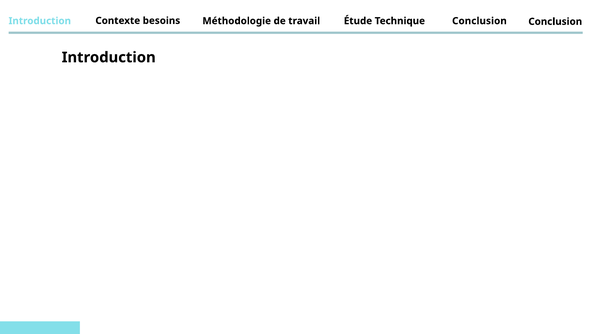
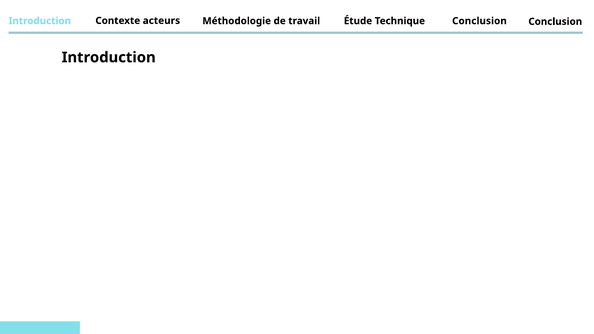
besoins: besoins -> acteurs
